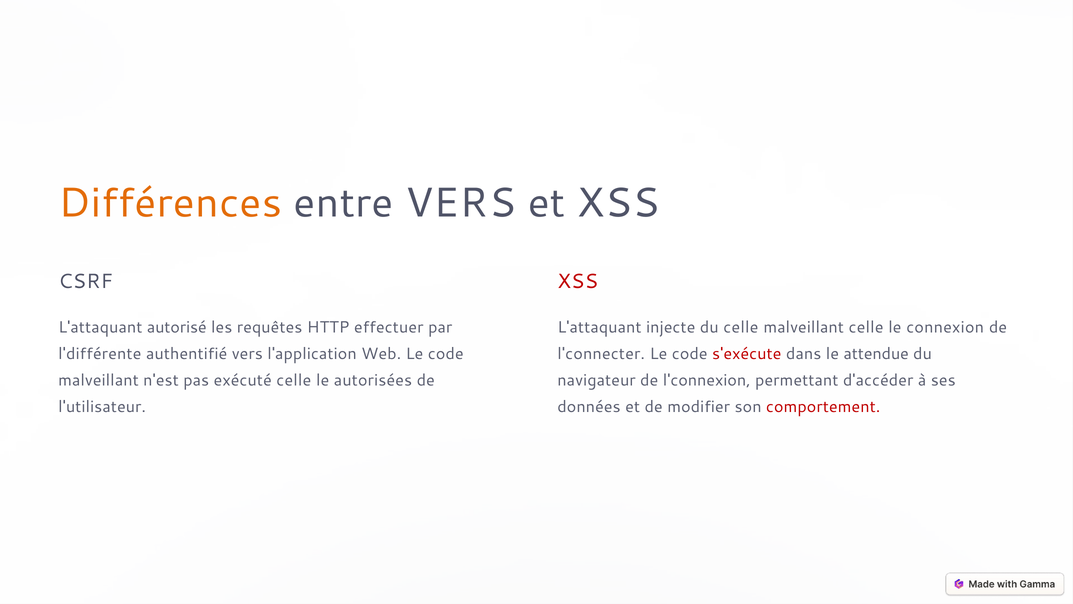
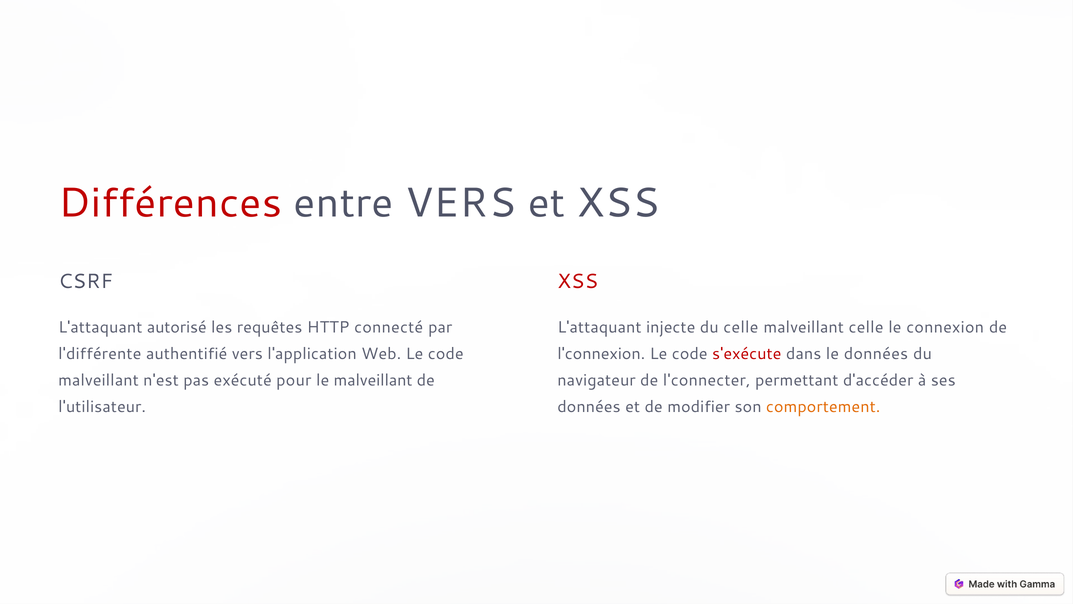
Différences colour: orange -> red
effectuer: effectuer -> connecté
l'connecter: l'connecter -> l'connexion
le attendue: attendue -> données
exécuté celle: celle -> pour
le autorisées: autorisées -> malveillant
l'connexion: l'connexion -> l'connecter
comportement colour: red -> orange
